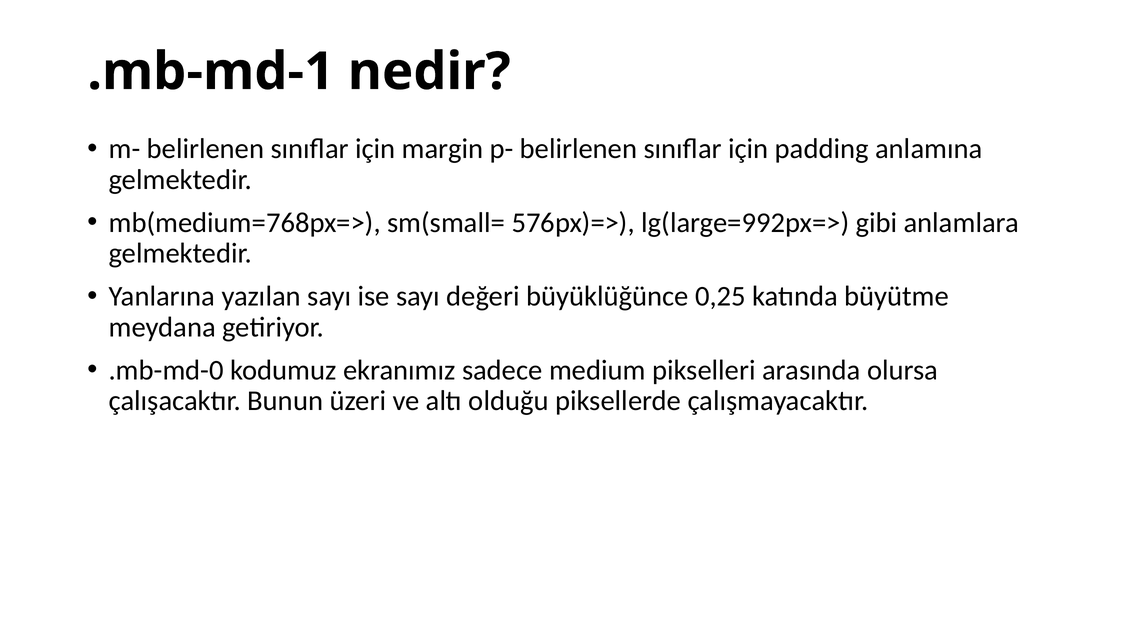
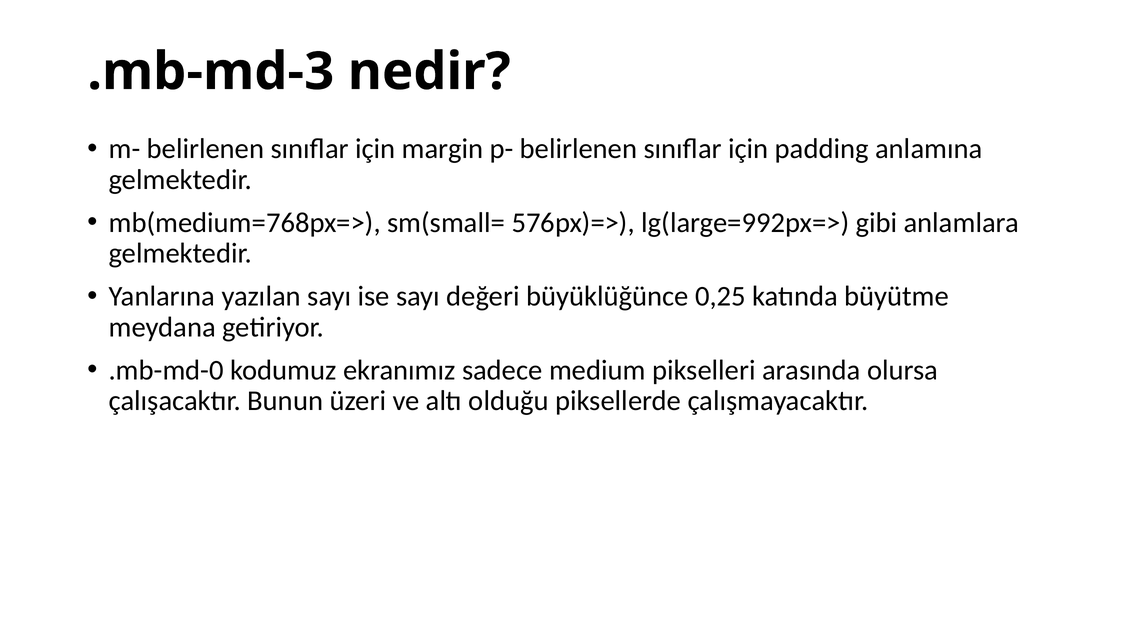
.mb-md-1: .mb-md-1 -> .mb-md-3
